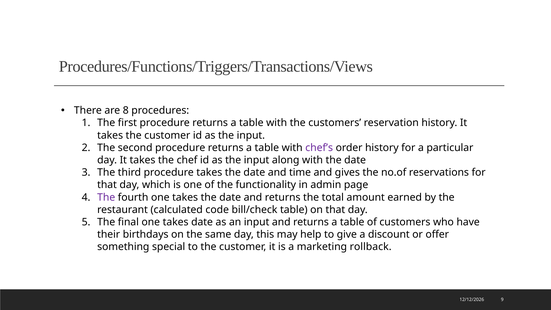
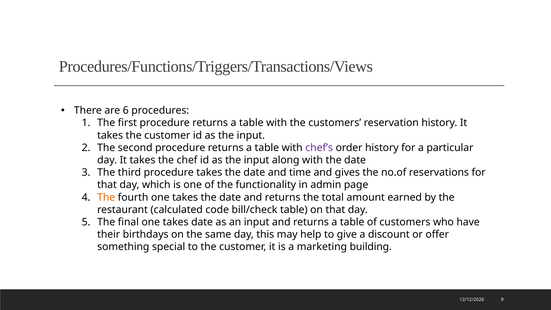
8: 8 -> 6
The at (106, 197) colour: purple -> orange
rollback: rollback -> building
